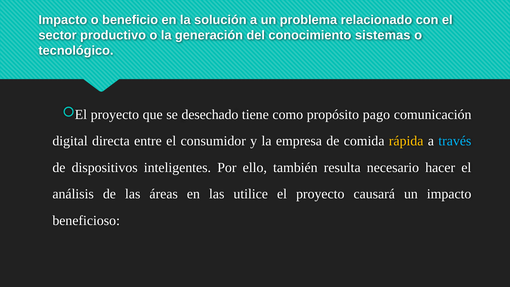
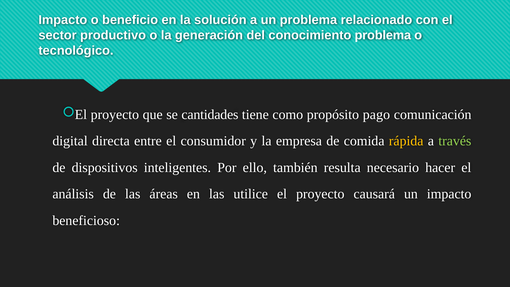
conocimiento sistemas: sistemas -> problema
desechado: desechado -> cantidades
través colour: light blue -> light green
